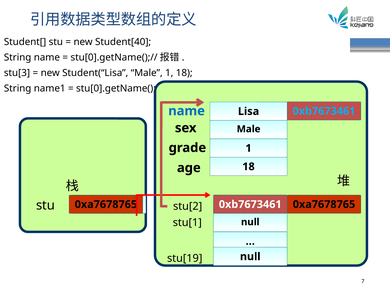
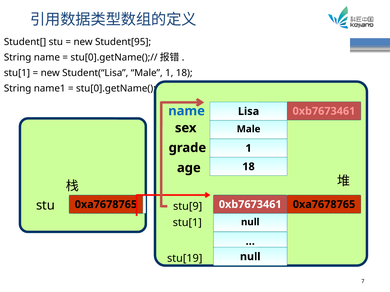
Student[40: Student[40 -> Student[95
stu[3 at (17, 73): stu[3 -> stu[1
0xb7673461 at (324, 111) colour: light blue -> pink
stu[2: stu[2 -> stu[9
